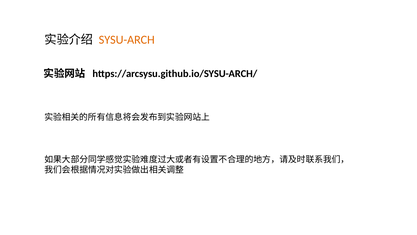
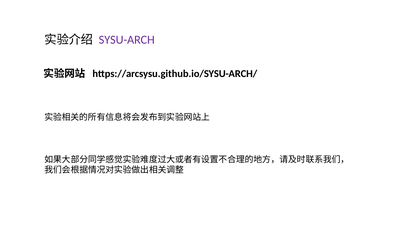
SYSU-ARCH colour: orange -> purple
